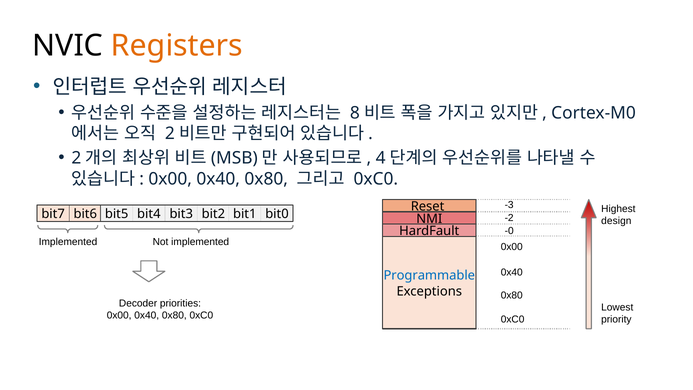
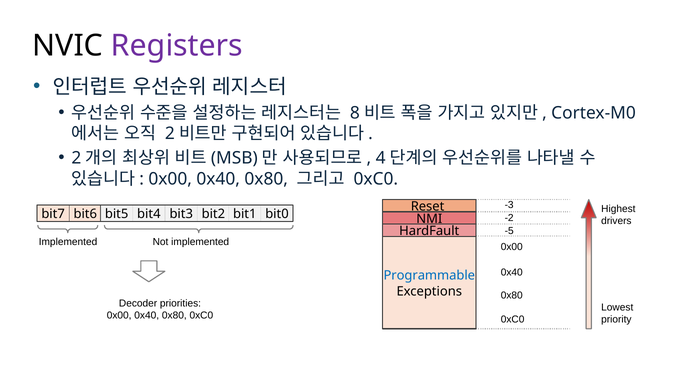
Registers colour: orange -> purple
design: design -> drivers
-0: -0 -> -5
